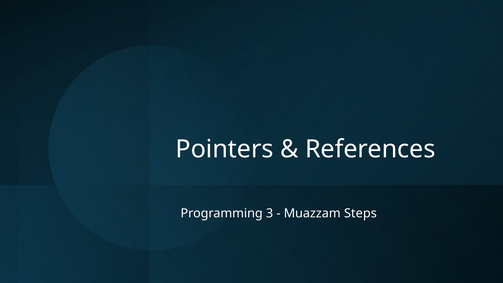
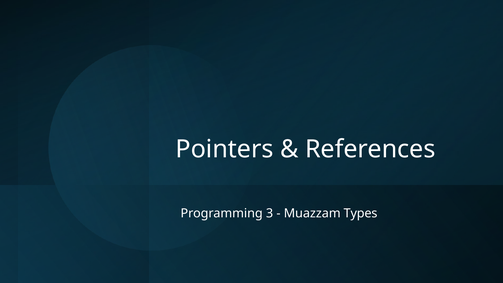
Steps: Steps -> Types
